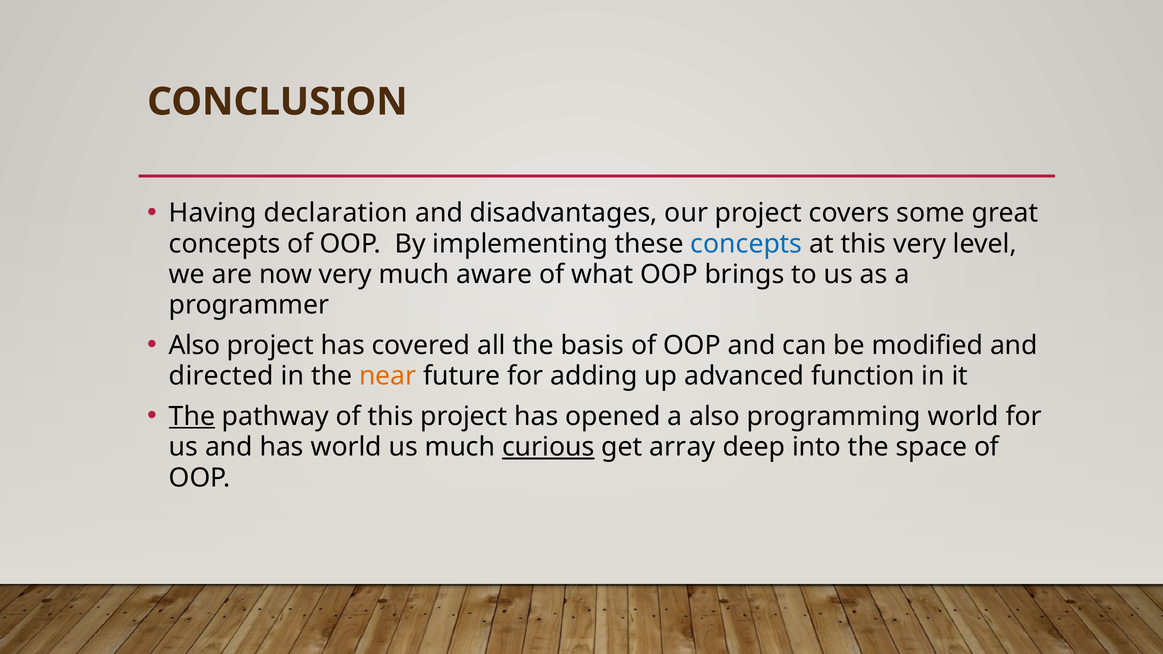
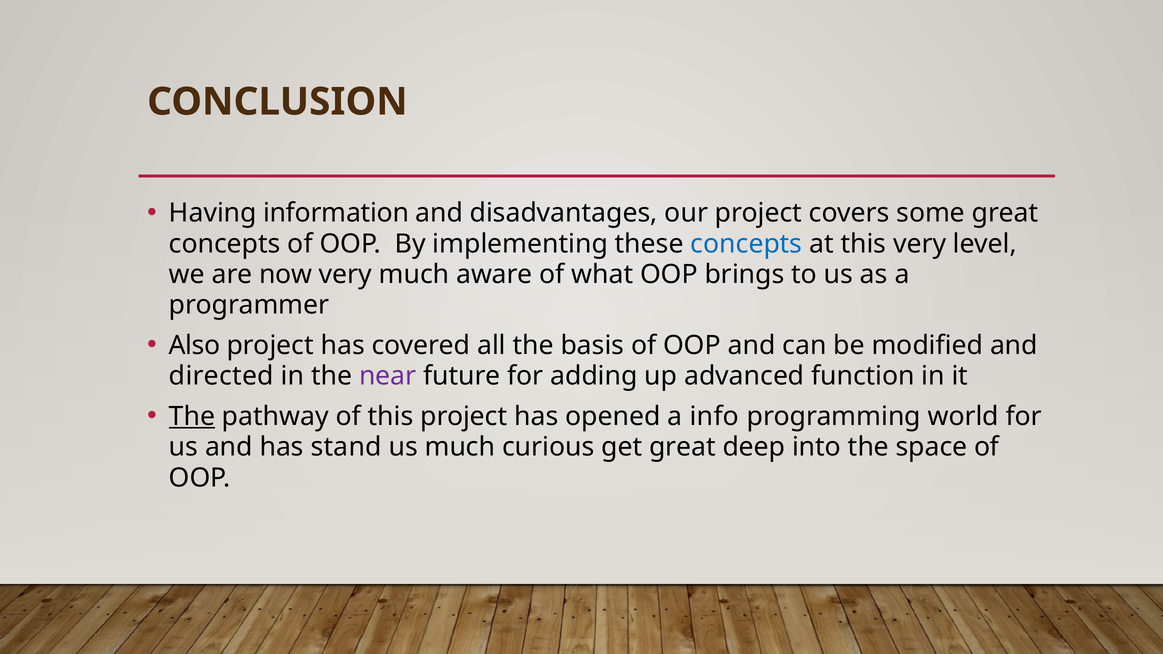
declaration: declaration -> information
near colour: orange -> purple
a also: also -> info
has world: world -> stand
curious underline: present -> none
get array: array -> great
